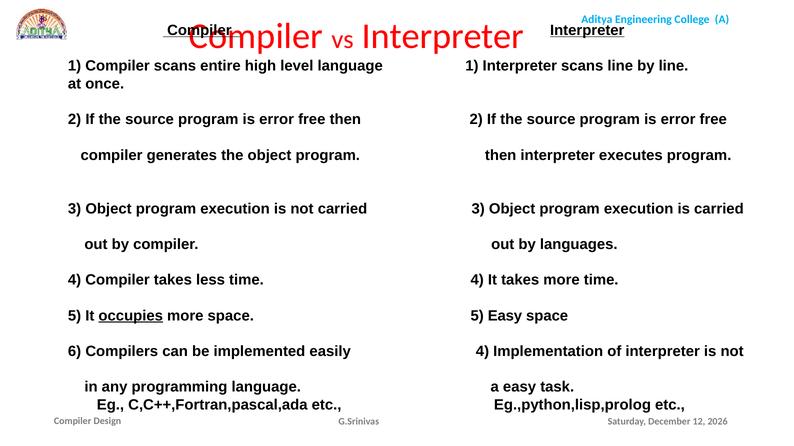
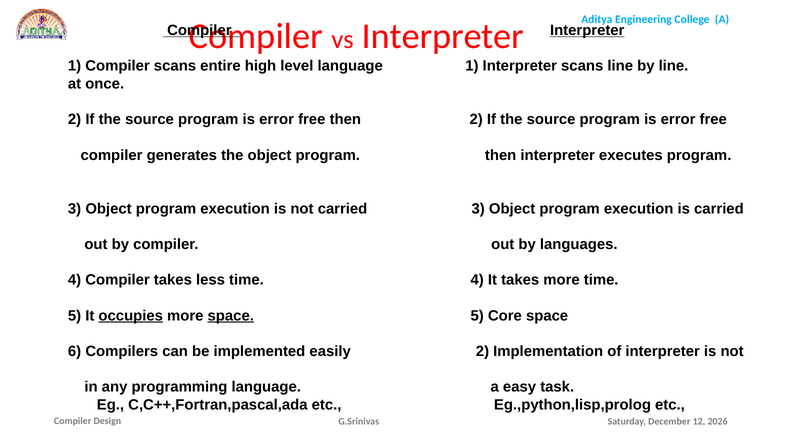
space at (231, 316) underline: none -> present
5 Easy: Easy -> Core
easily 4: 4 -> 2
